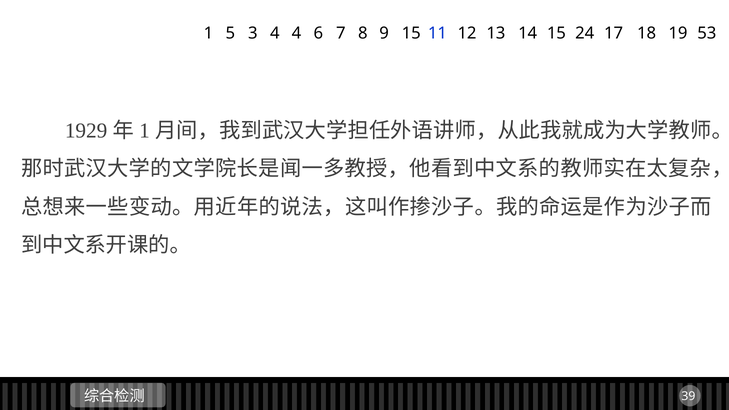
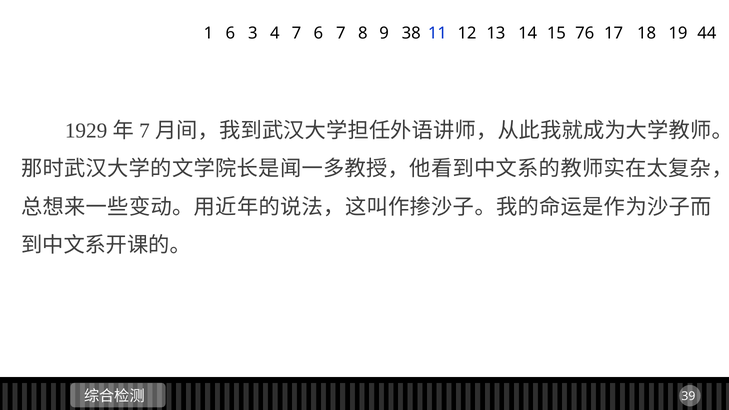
1 5: 5 -> 6
4 4: 4 -> 7
9 15: 15 -> 38
24: 24 -> 76
53: 53 -> 44
1 at (144, 131): 1 -> 7
